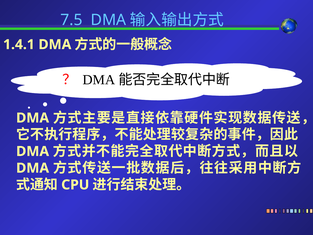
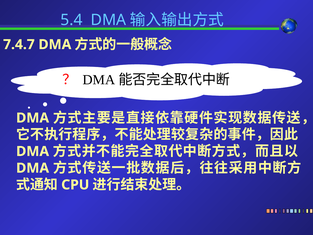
7.5: 7.5 -> 5.4
1.4.1: 1.4.1 -> 7.4.7
